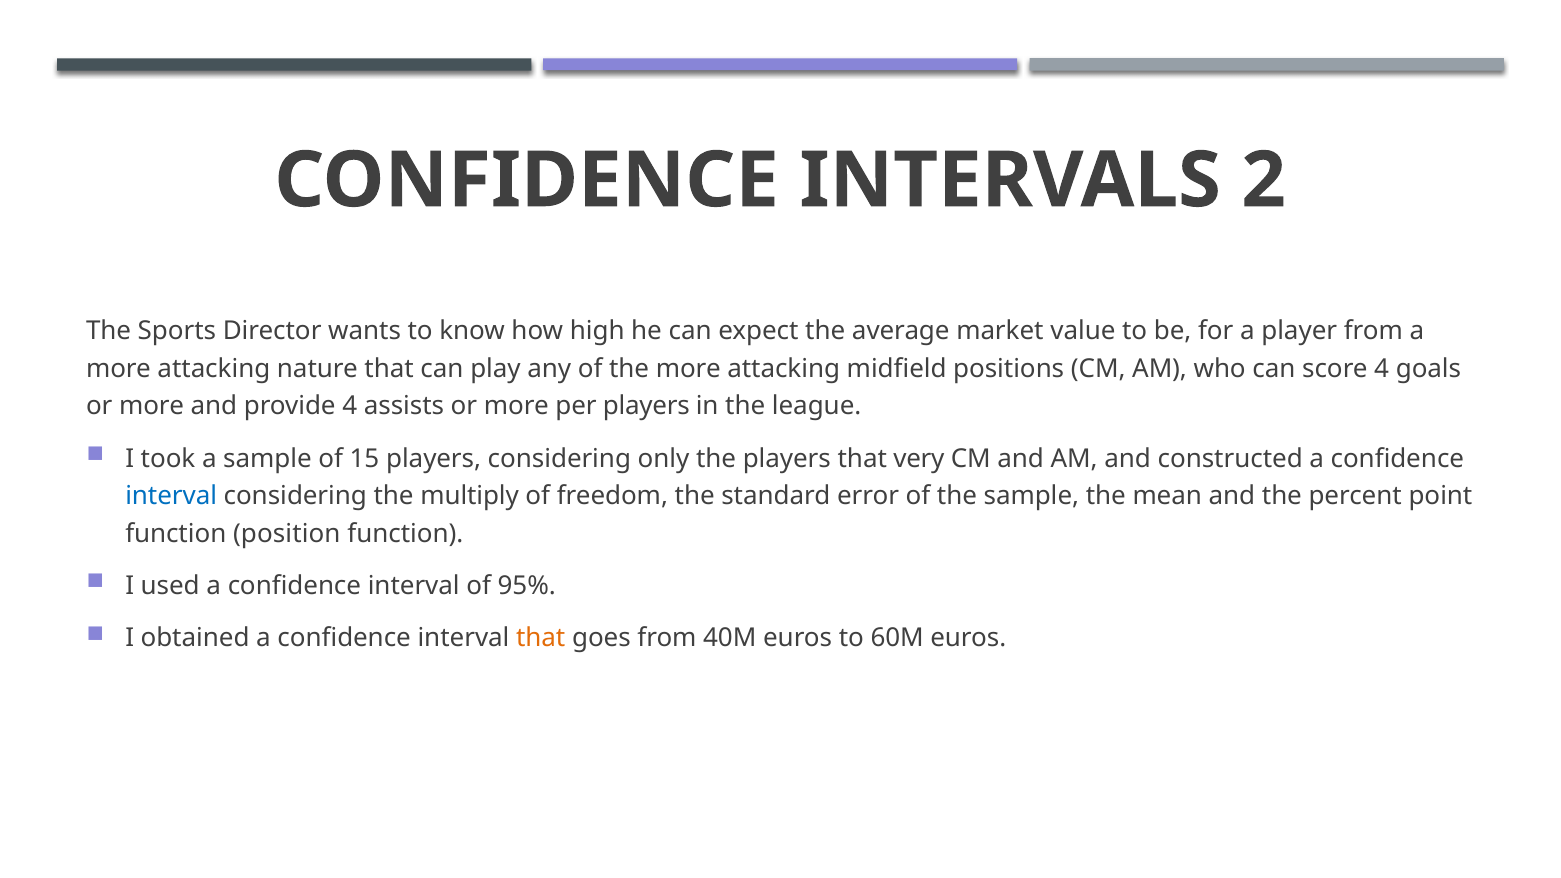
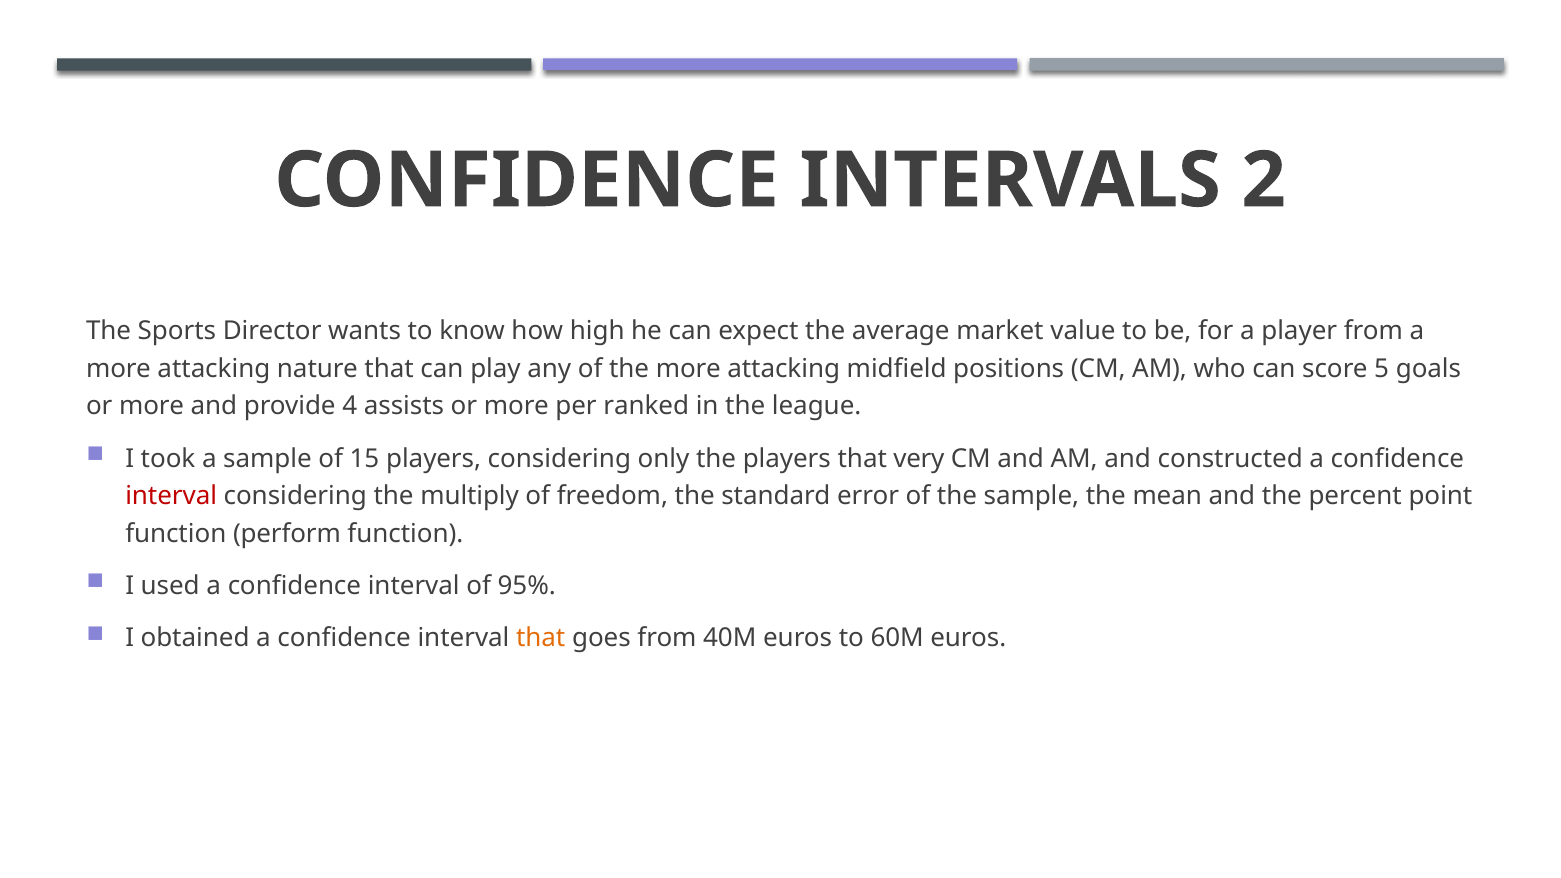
score 4: 4 -> 5
per players: players -> ranked
interval at (171, 496) colour: blue -> red
position: position -> perform
